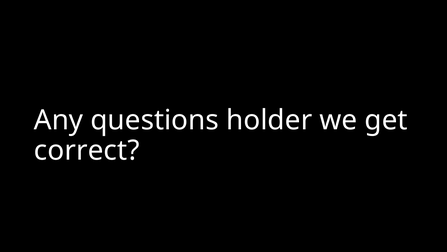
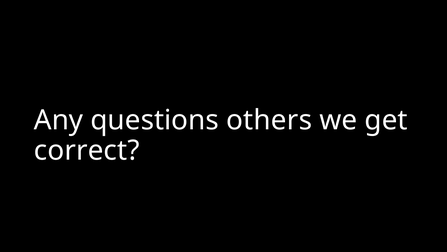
holder: holder -> others
